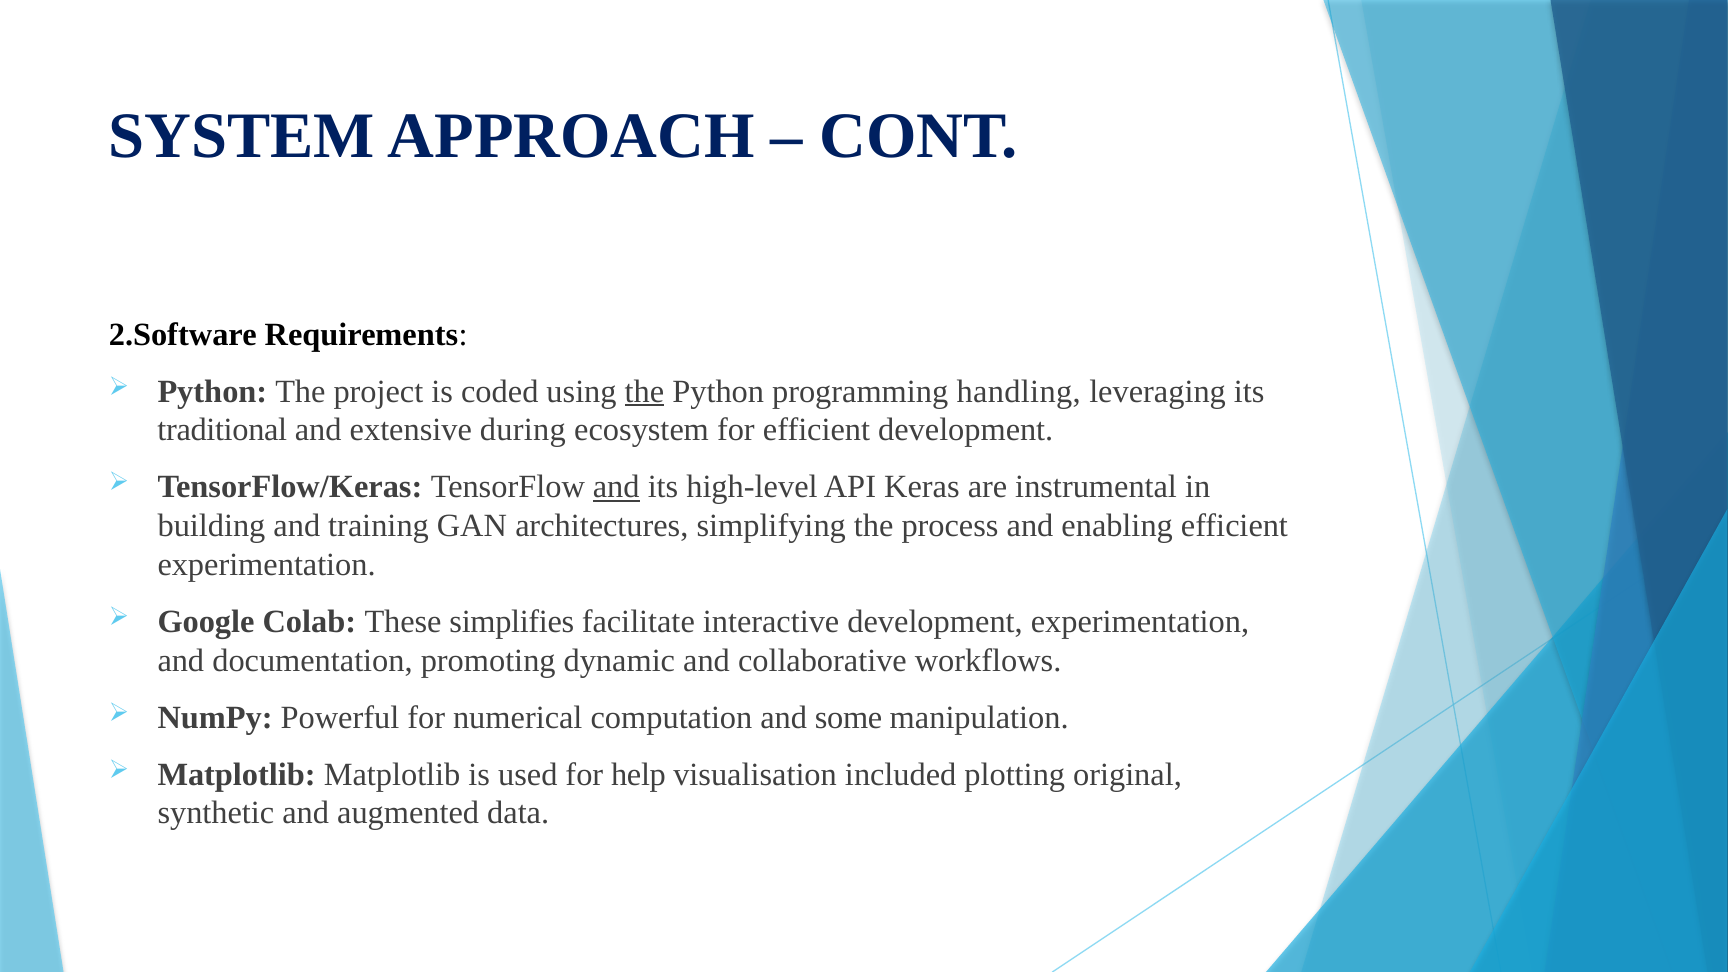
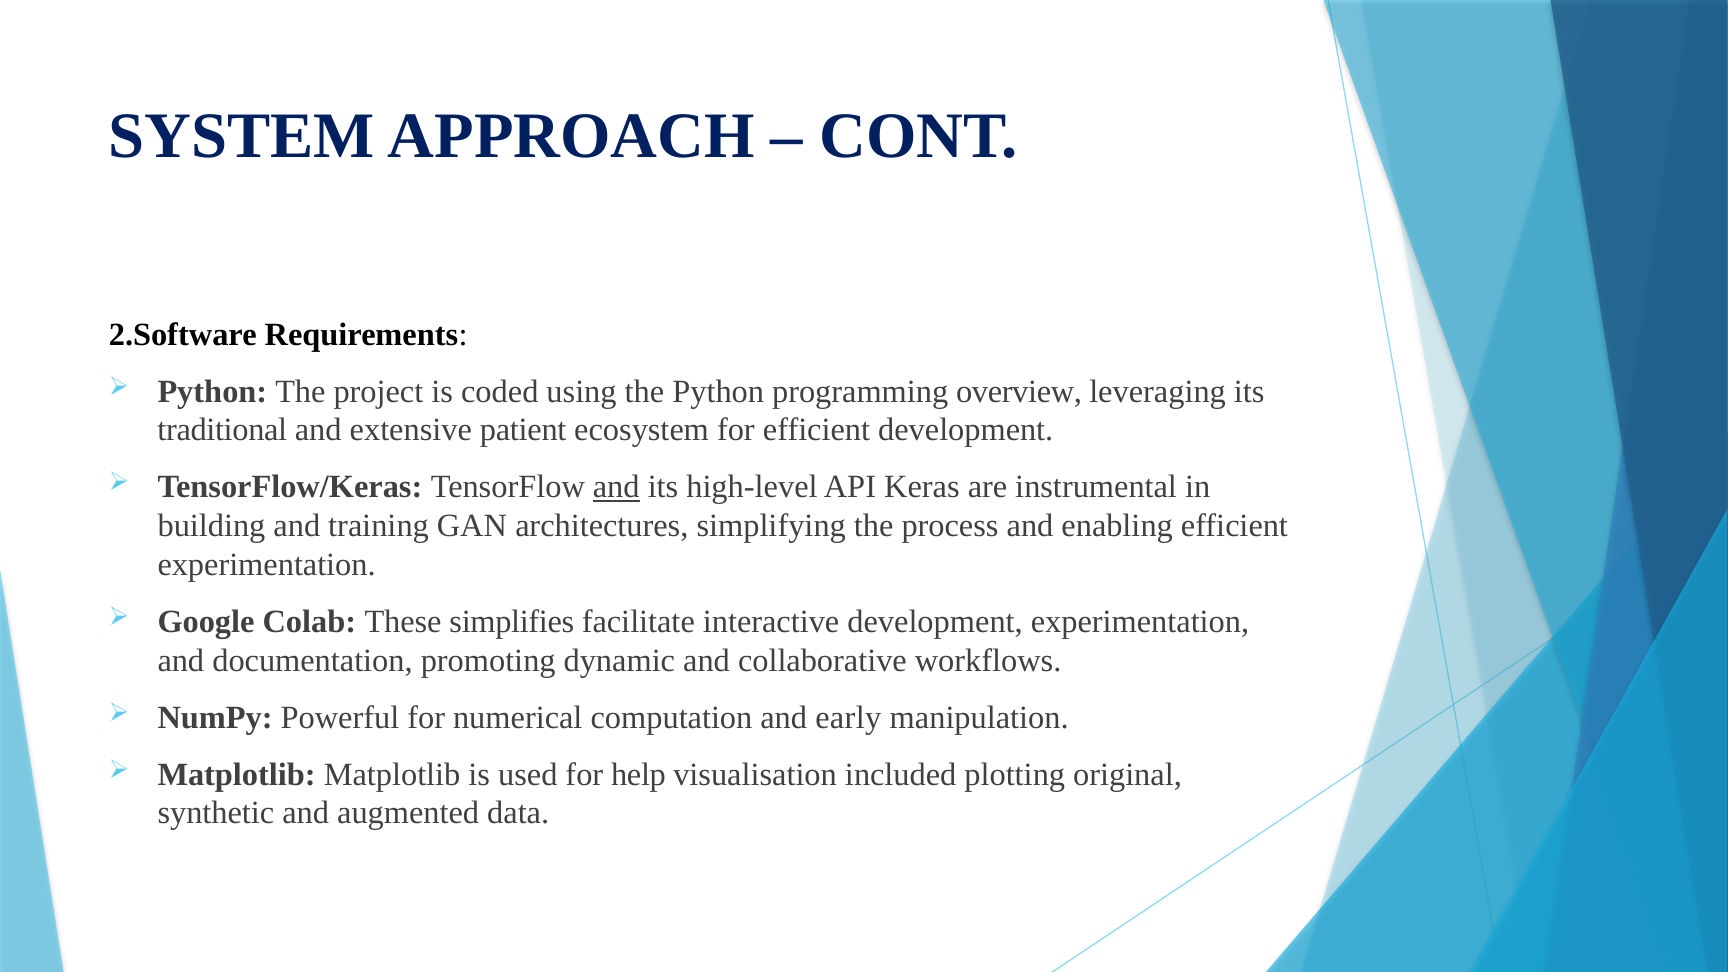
the at (645, 391) underline: present -> none
handling: handling -> overview
during: during -> patient
some: some -> early
